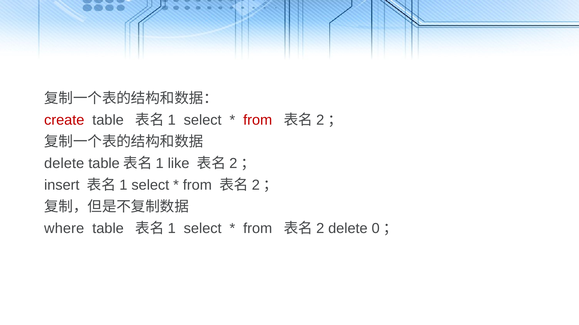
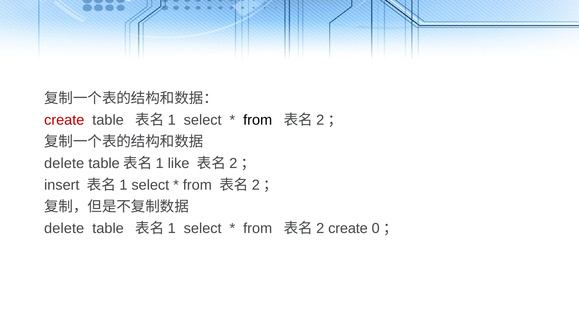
from at (258, 120) colour: red -> black
where at (64, 229): where -> delete
delete at (348, 229): delete -> create
